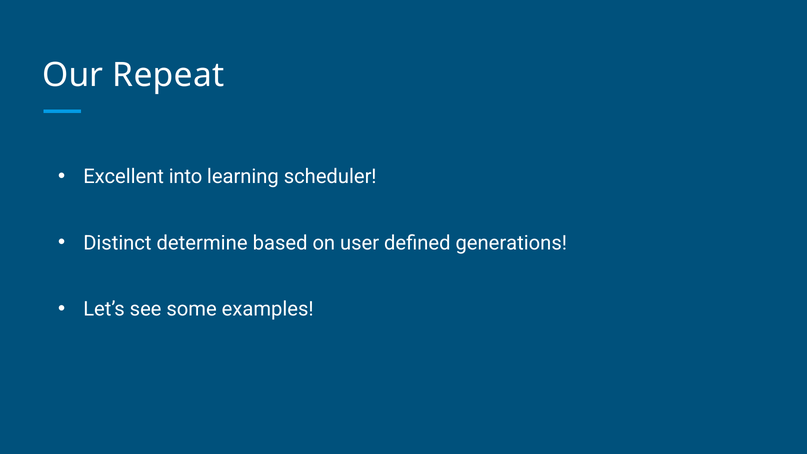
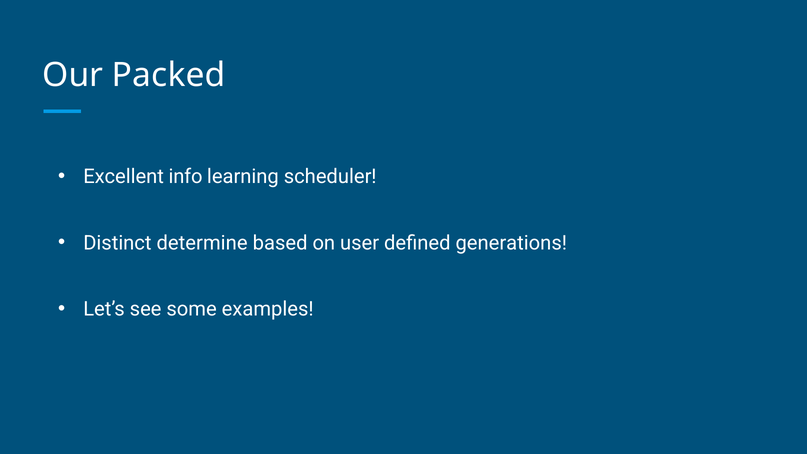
Repeat: Repeat -> Packed
into: into -> info
